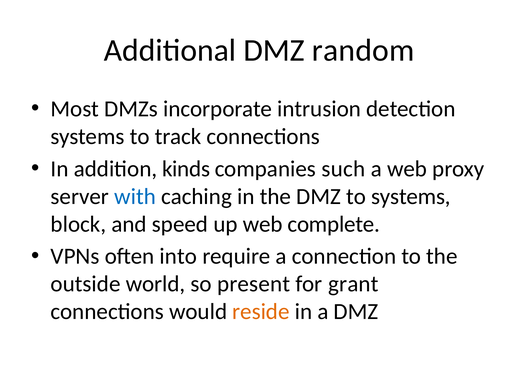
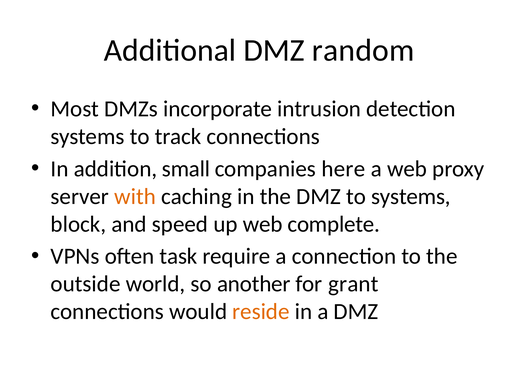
kinds: kinds -> small
such: such -> here
with colour: blue -> orange
into: into -> task
present: present -> another
